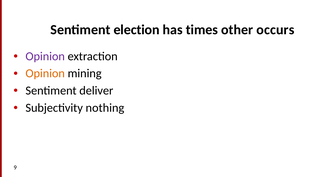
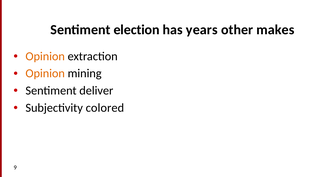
times: times -> years
occurs: occurs -> makes
Opinion at (45, 56) colour: purple -> orange
nothing: nothing -> colored
